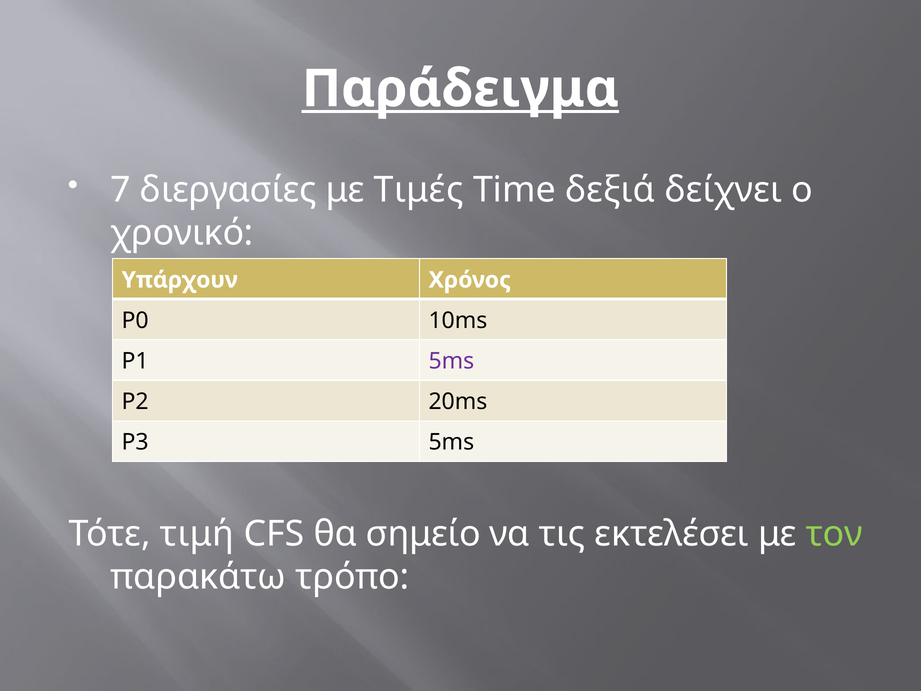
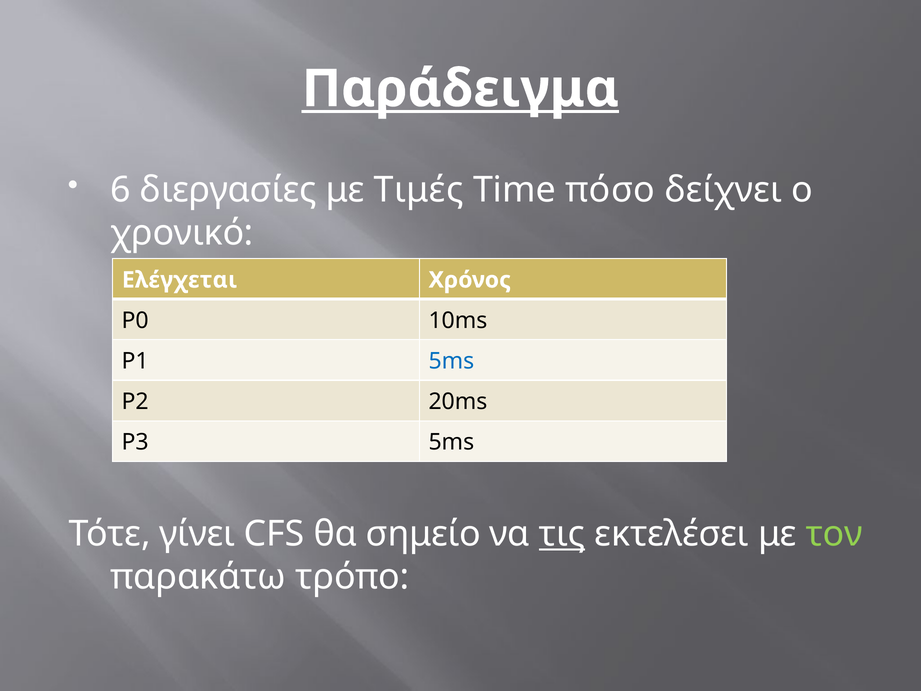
7: 7 -> 6
δεξιά: δεξιά -> πόσο
Υπάρχουν: Υπάρχουν -> Ελέγχεται
5ms at (451, 361) colour: purple -> blue
τιμή: τιμή -> γίνει
τις underline: none -> present
